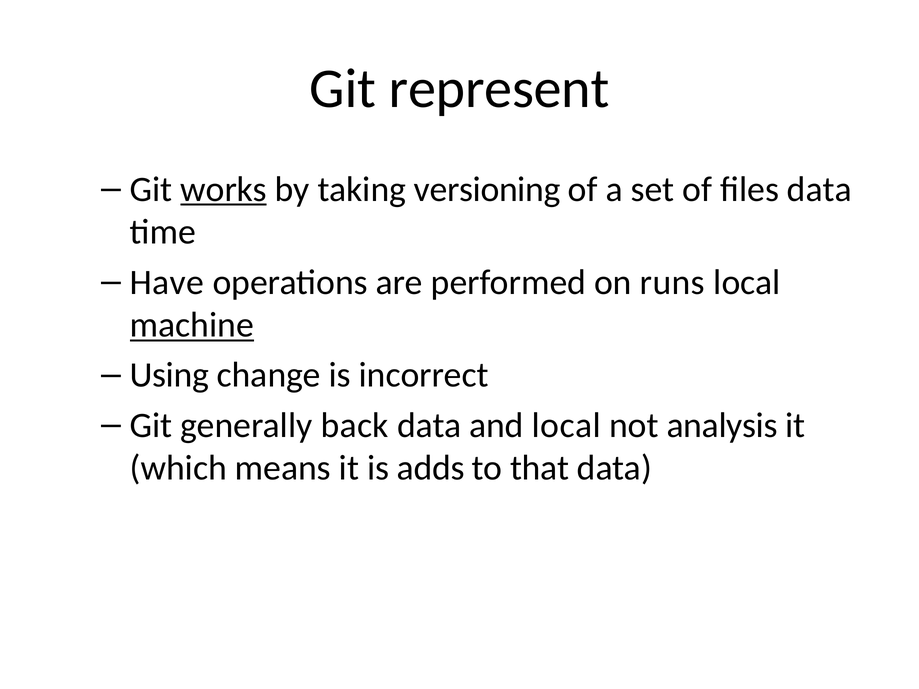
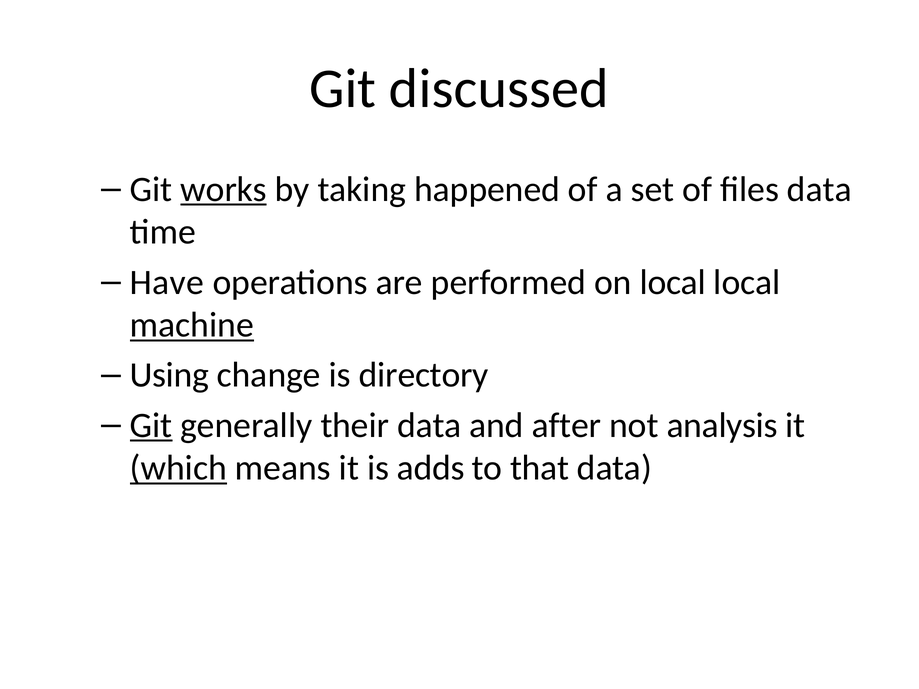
represent: represent -> discussed
versioning: versioning -> happened
on runs: runs -> local
incorrect: incorrect -> directory
Git at (151, 425) underline: none -> present
back: back -> their
and local: local -> after
which underline: none -> present
